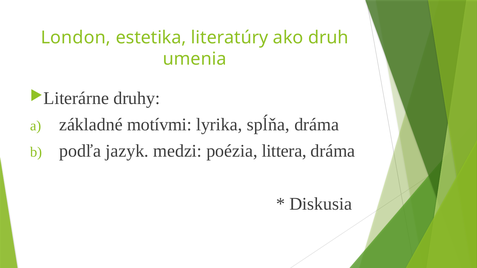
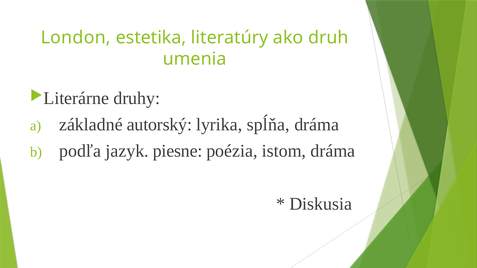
motívmi: motívmi -> autorský
medzi: medzi -> piesne
littera: littera -> istom
